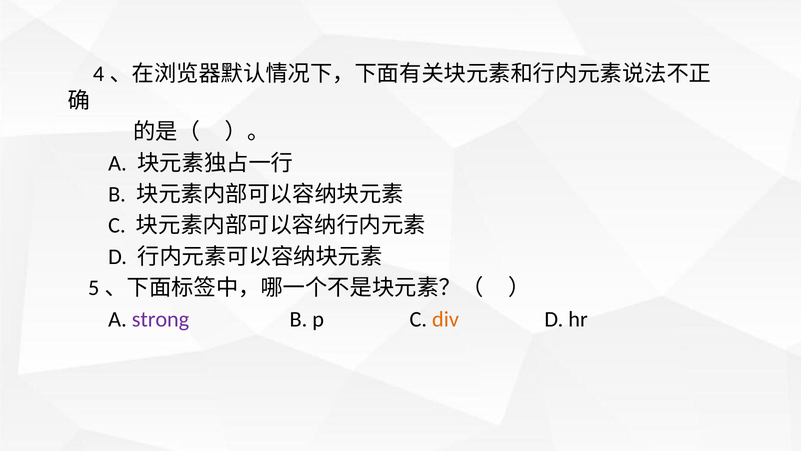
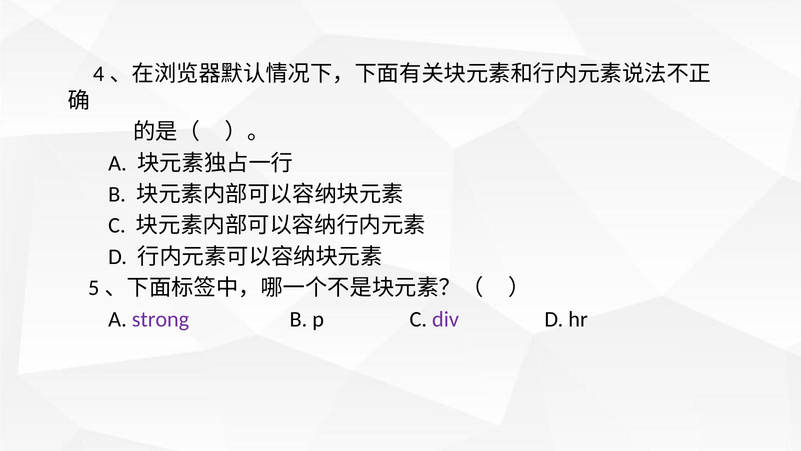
div colour: orange -> purple
